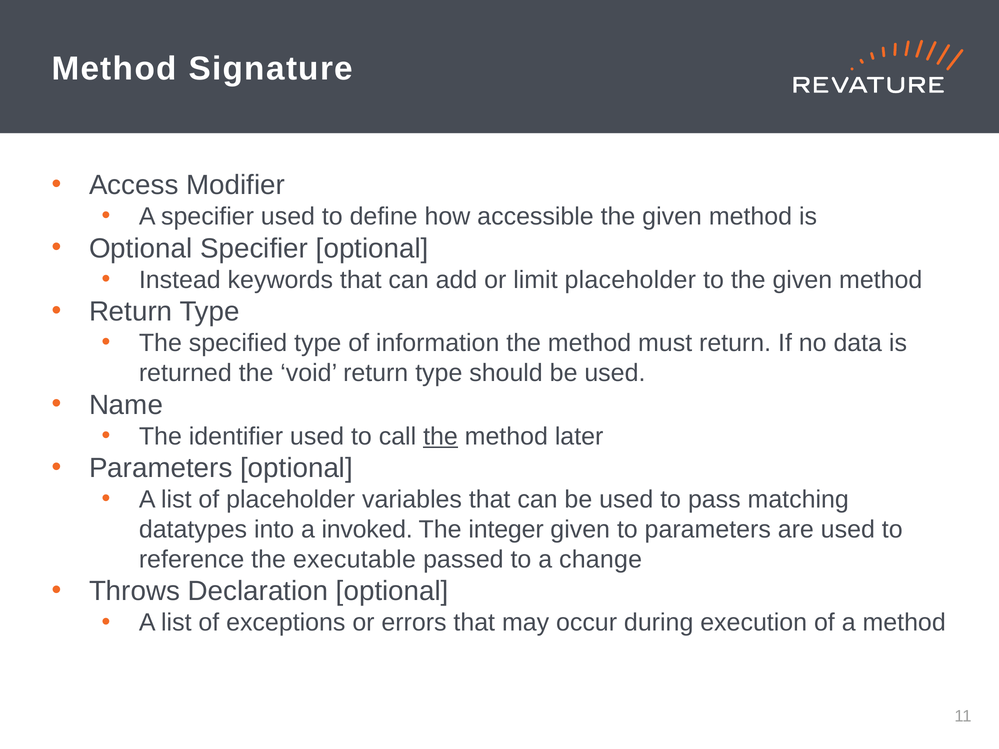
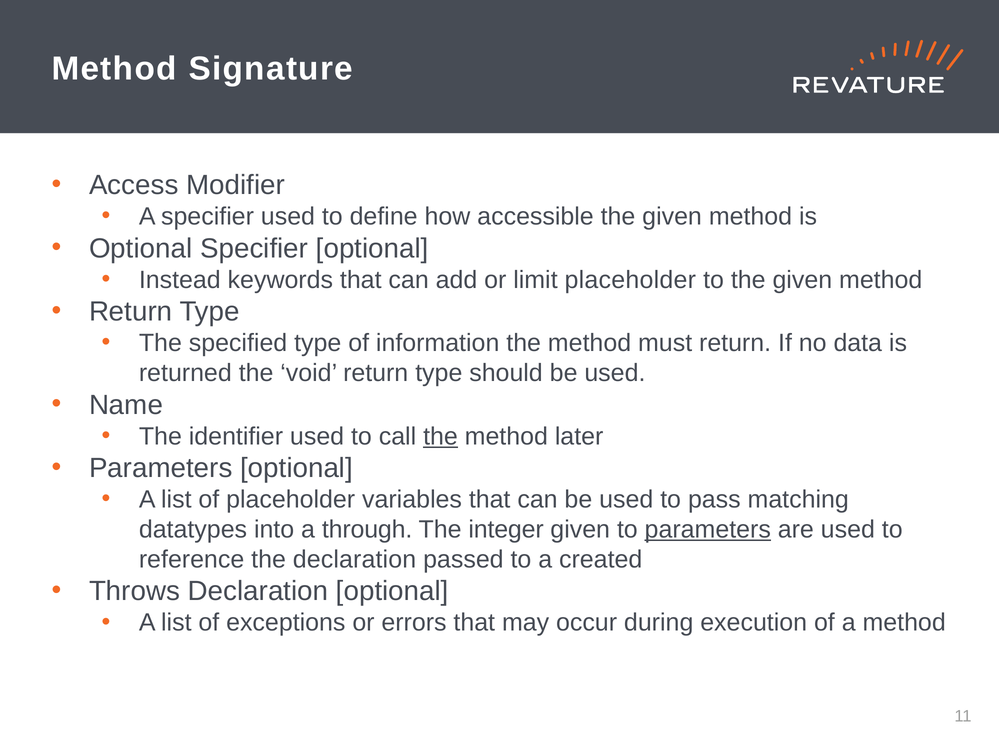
invoked: invoked -> through
parameters at (708, 530) underline: none -> present
the executable: executable -> declaration
change: change -> created
